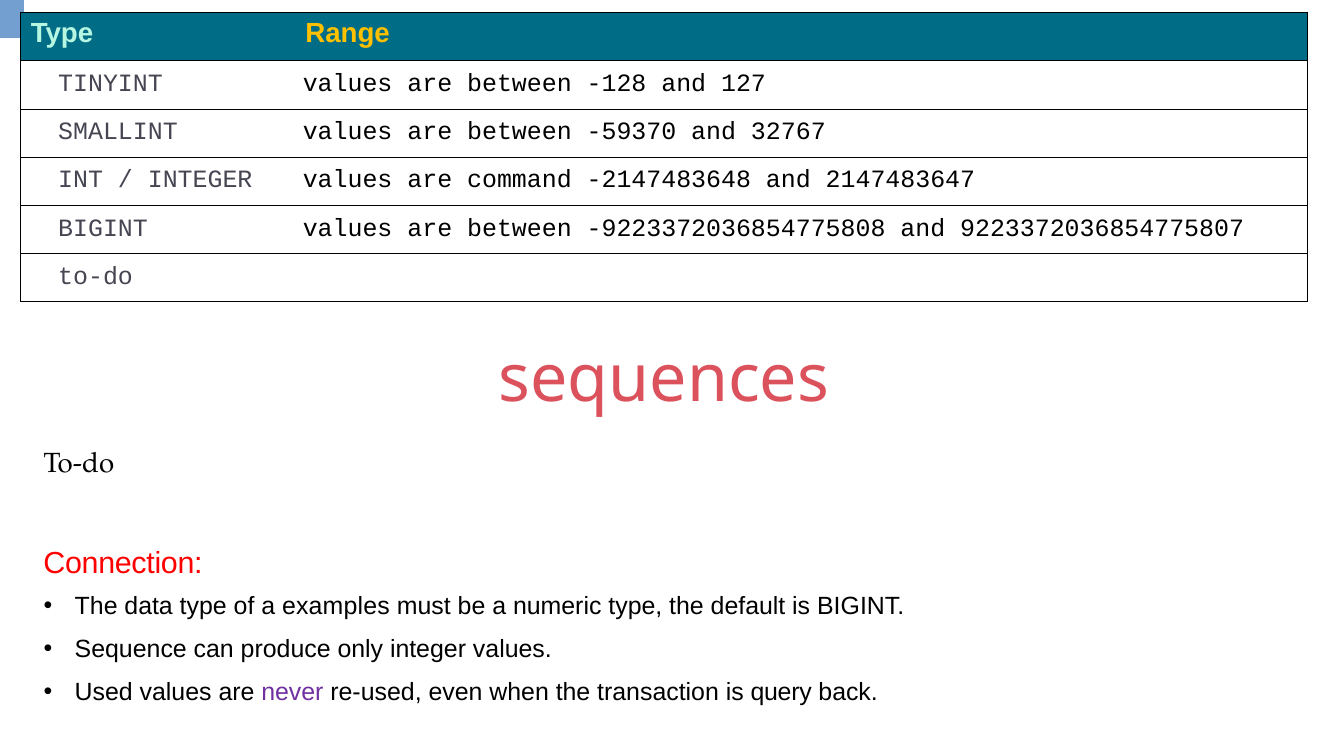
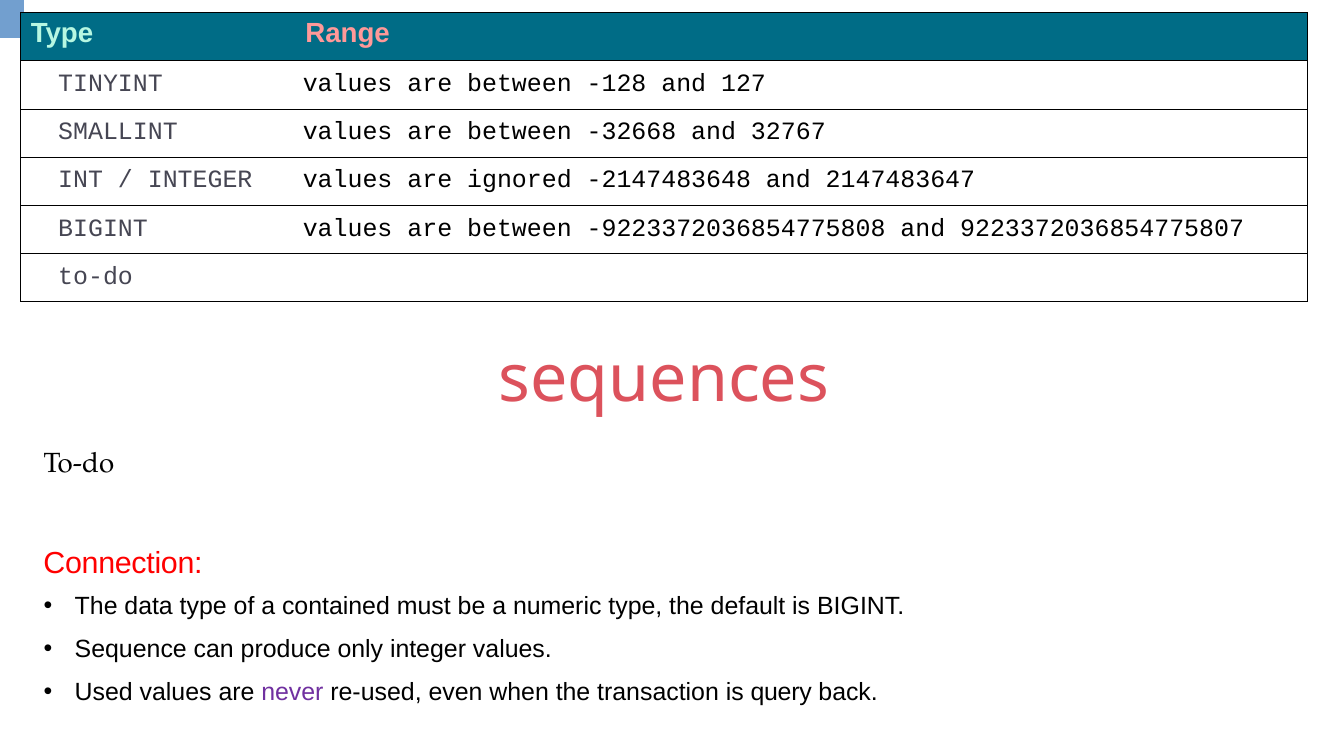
Range colour: yellow -> pink
-59370: -59370 -> -32668
command: command -> ignored
examples: examples -> contained
